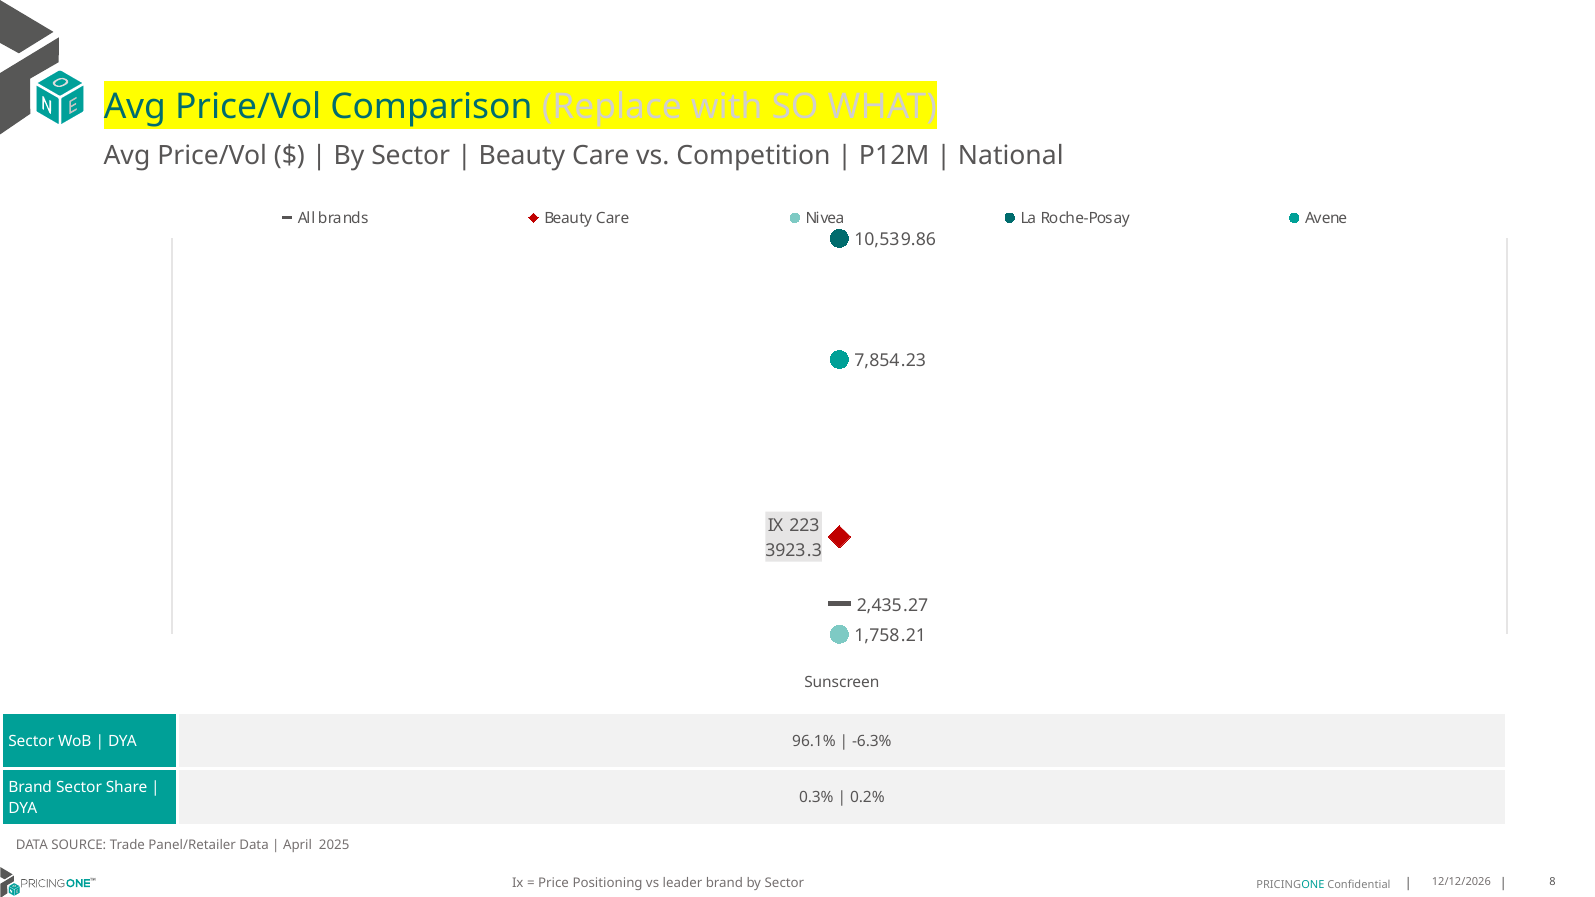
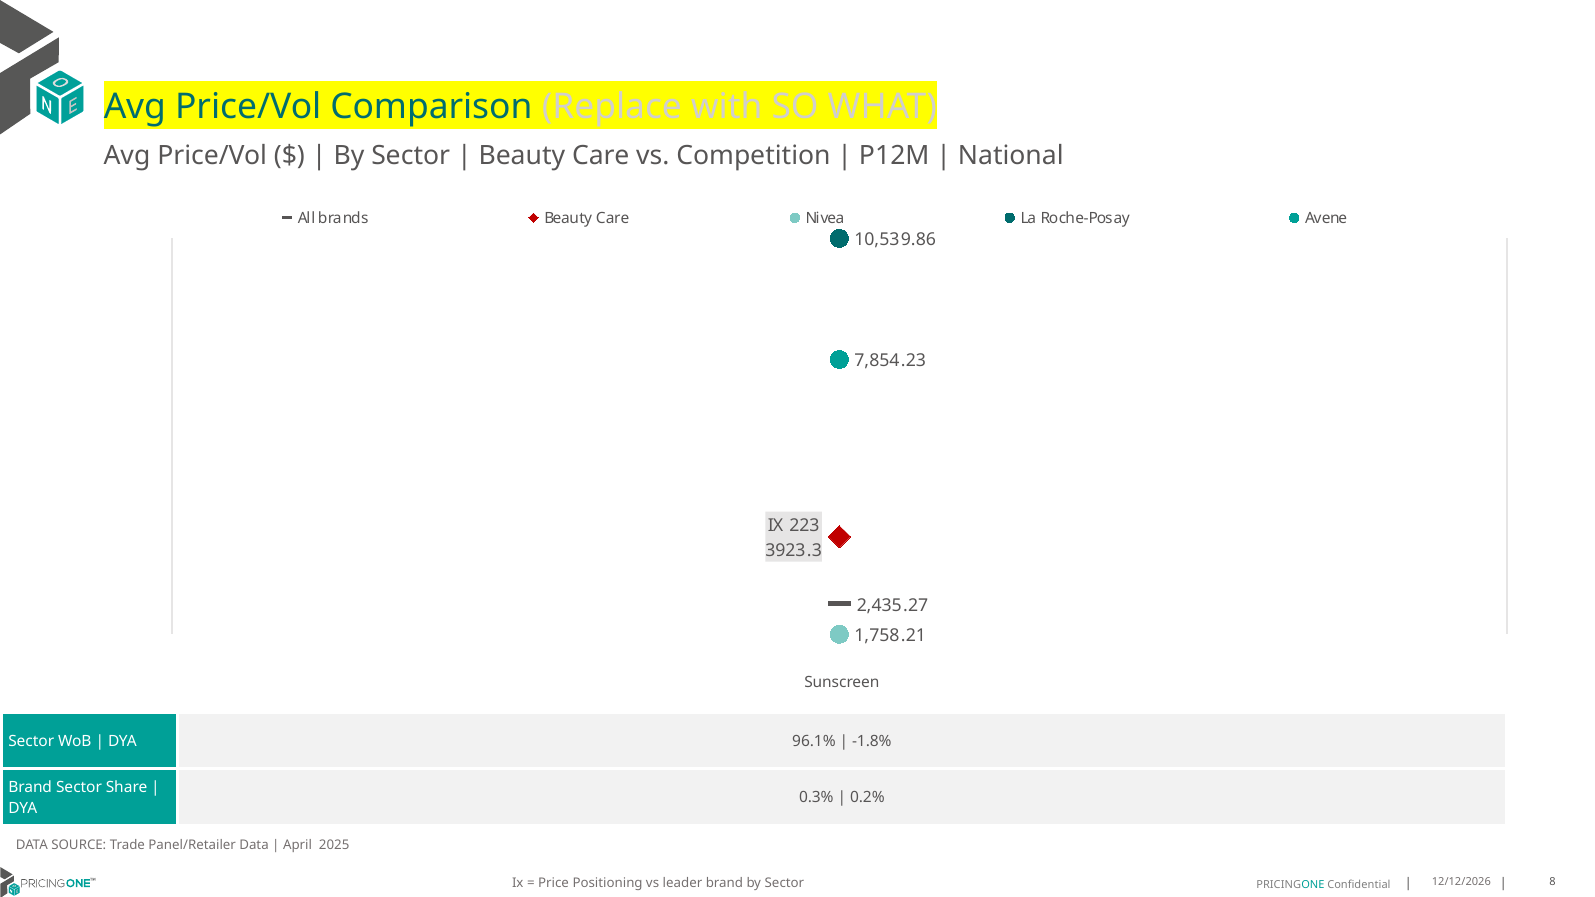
-6.3%: -6.3% -> -1.8%
